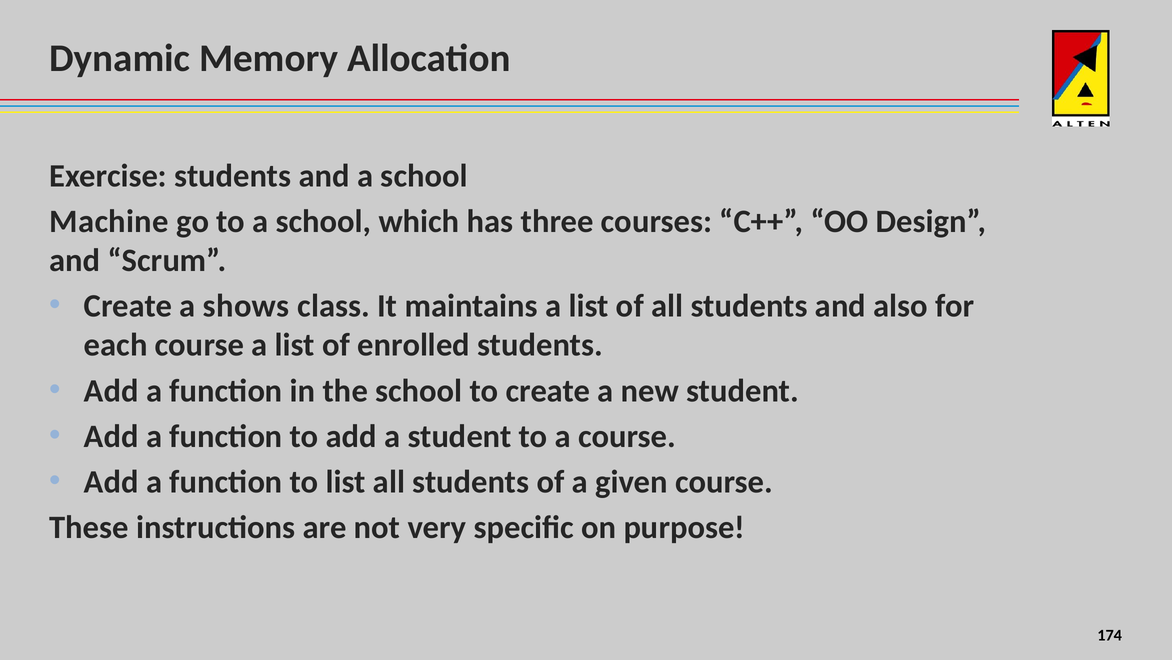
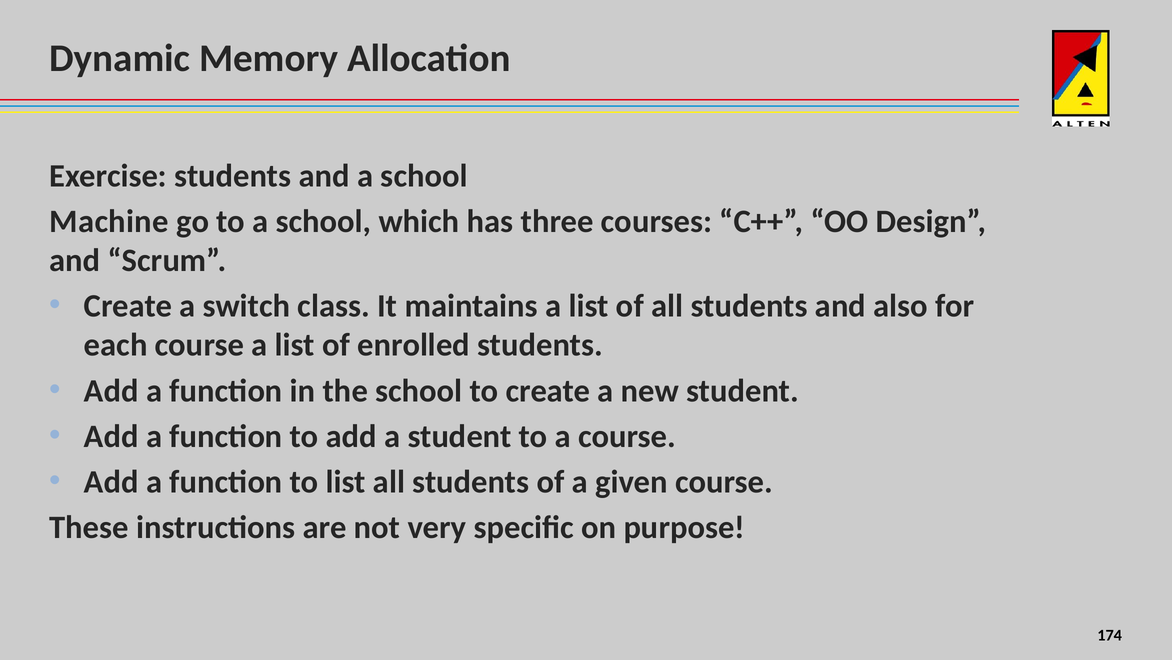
shows: shows -> switch
